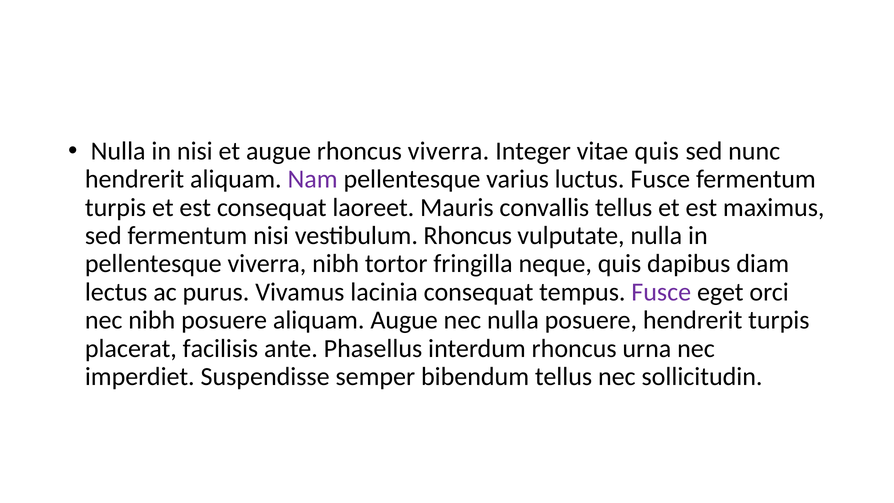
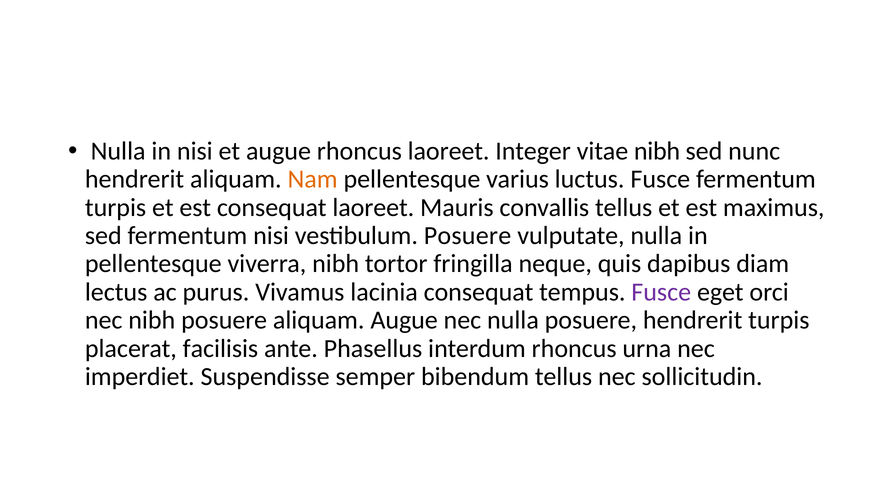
rhoncus viverra: viverra -> laoreet
vitae quis: quis -> nibh
Nam colour: purple -> orange
vestibulum Rhoncus: Rhoncus -> Posuere
